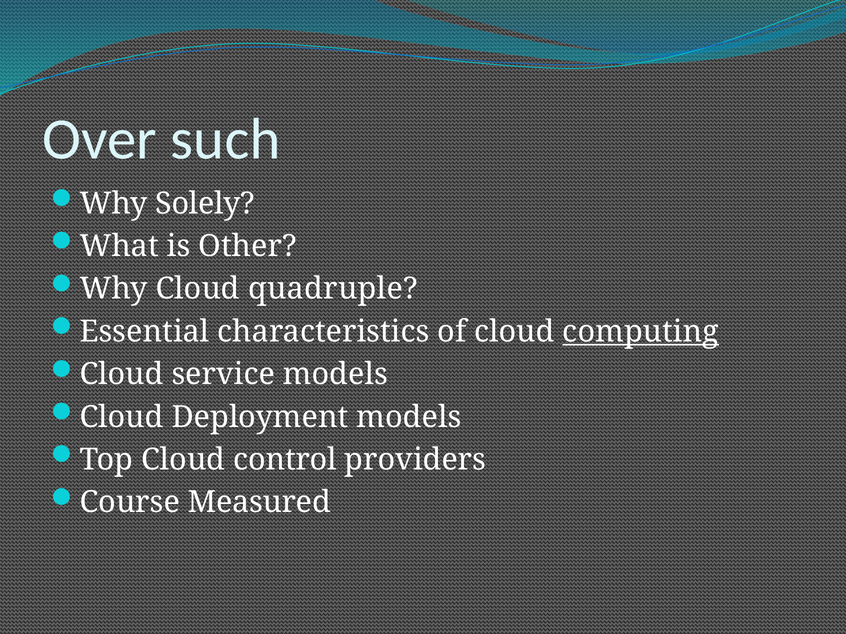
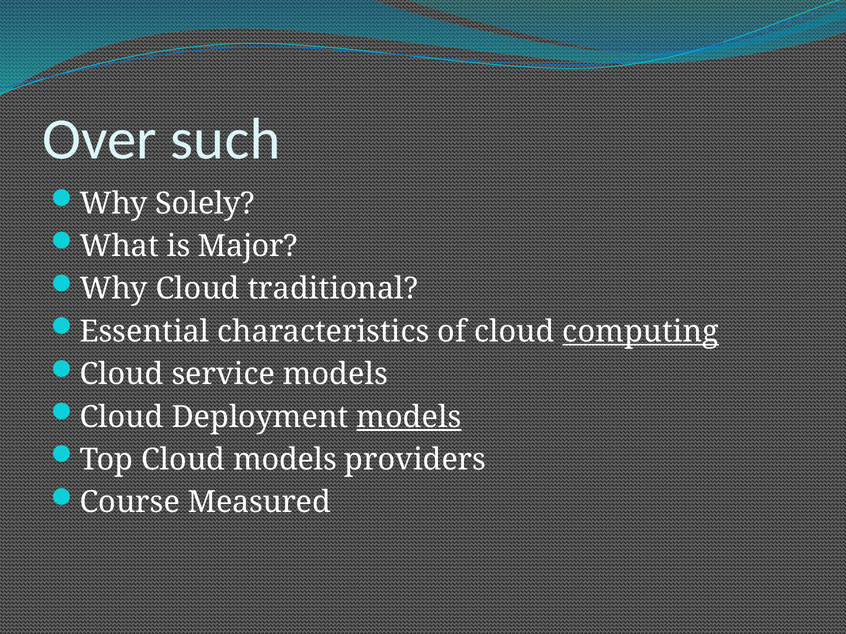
Other: Other -> Major
quadruple: quadruple -> traditional
models at (409, 417) underline: none -> present
Cloud control: control -> models
